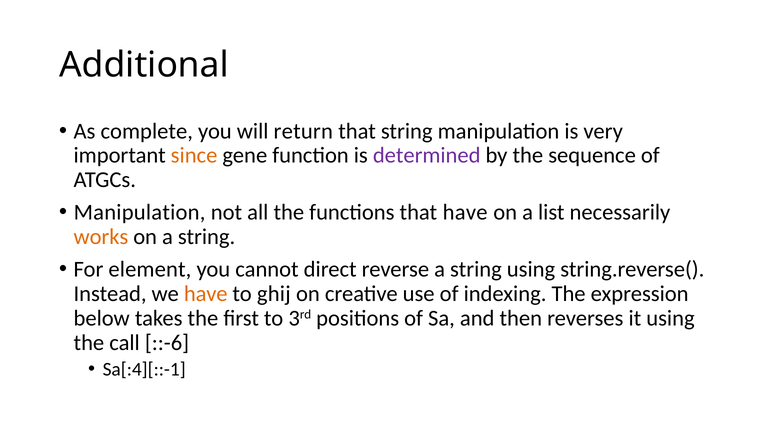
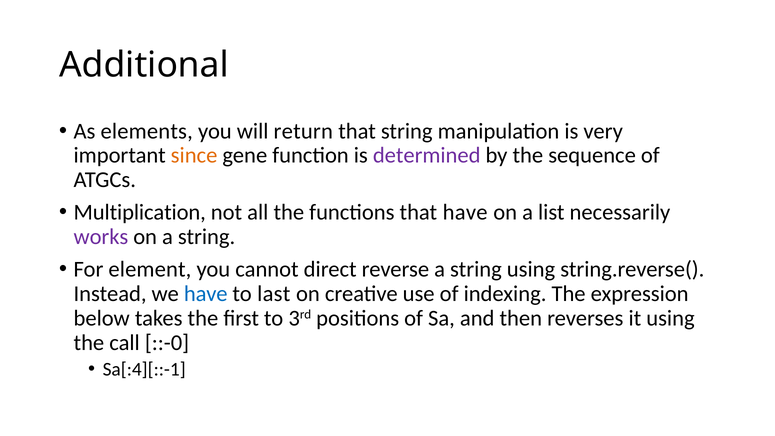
complete: complete -> elements
Manipulation at (140, 212): Manipulation -> Multiplication
works colour: orange -> purple
have at (206, 294) colour: orange -> blue
ghij: ghij -> last
::-6: ::-6 -> ::-0
